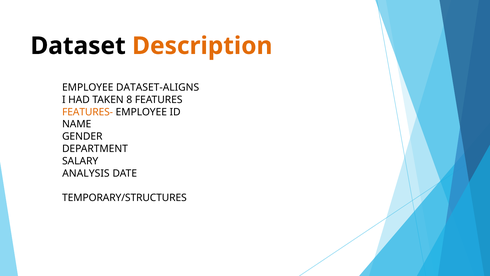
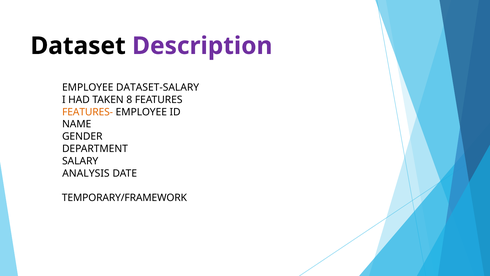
Description colour: orange -> purple
DATASET-ALIGNS: DATASET-ALIGNS -> DATASET-SALARY
TEMPORARY/STRUCTURES: TEMPORARY/STRUCTURES -> TEMPORARY/FRAMEWORK
